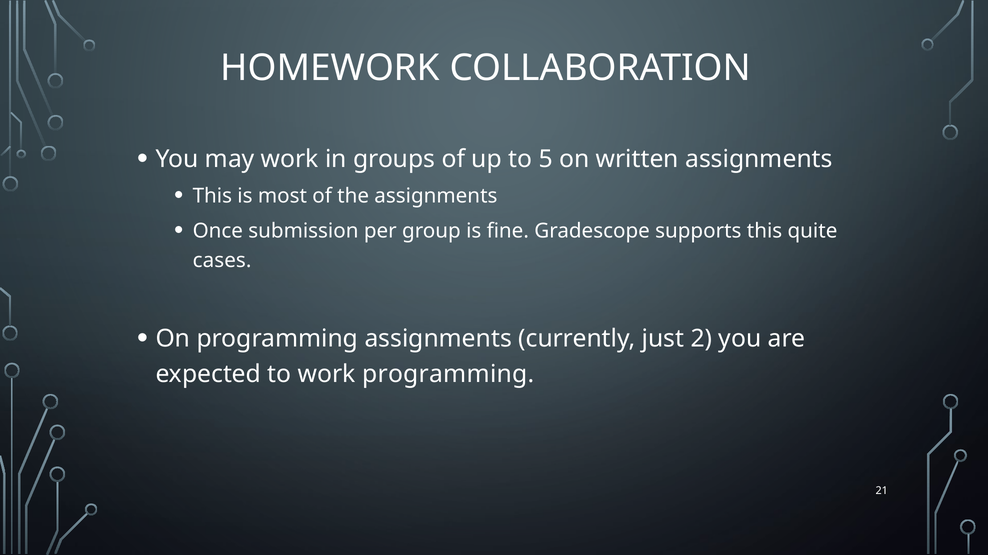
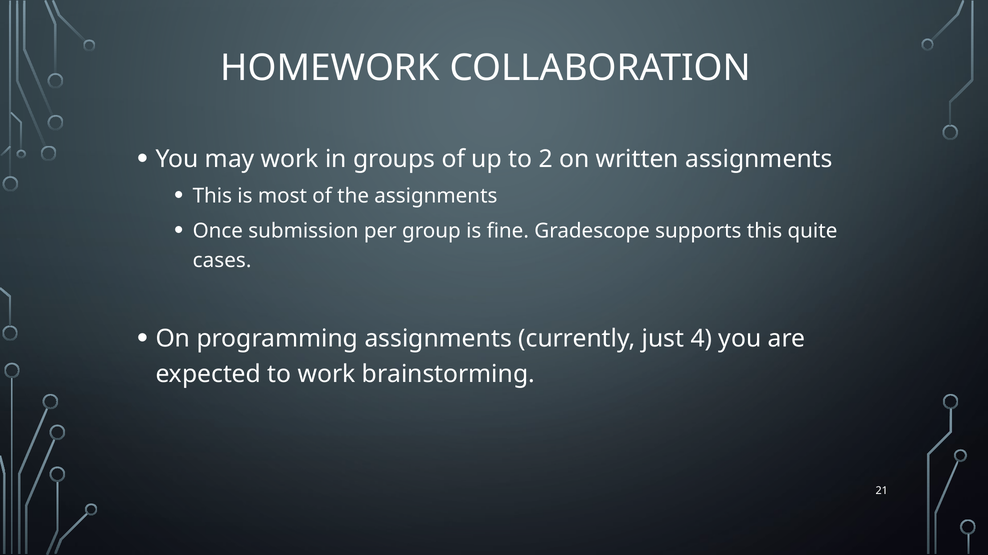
5: 5 -> 2
2: 2 -> 4
work programming: programming -> brainstorming
